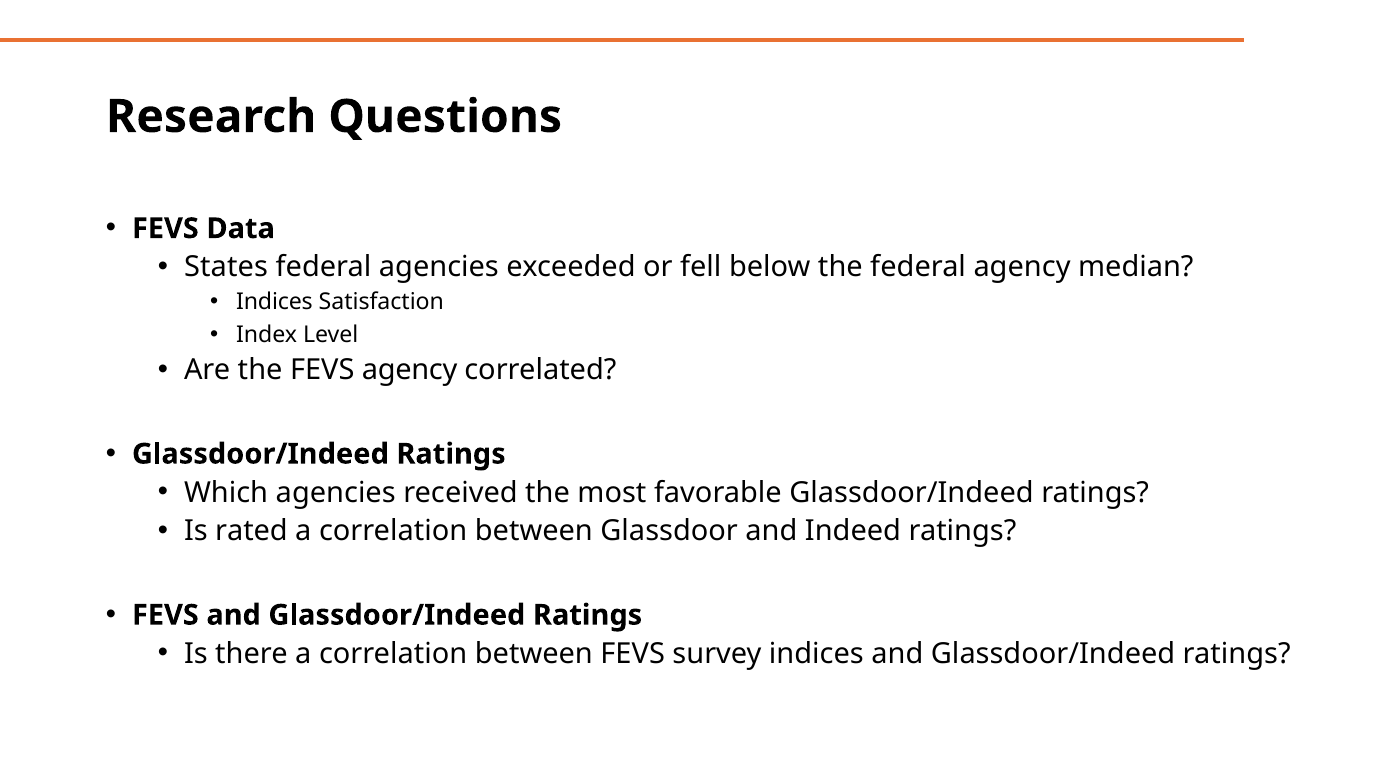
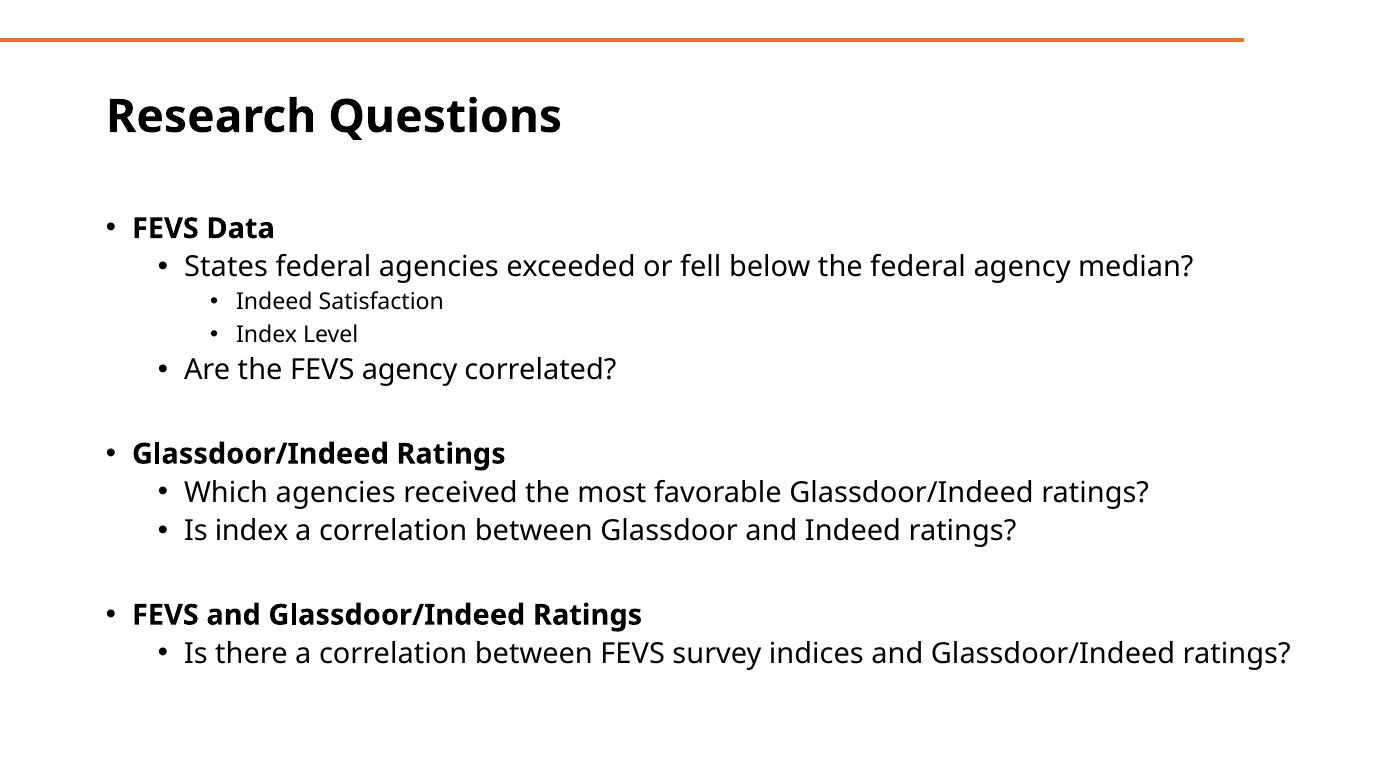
Indices at (274, 302): Indices -> Indeed
Is rated: rated -> index
